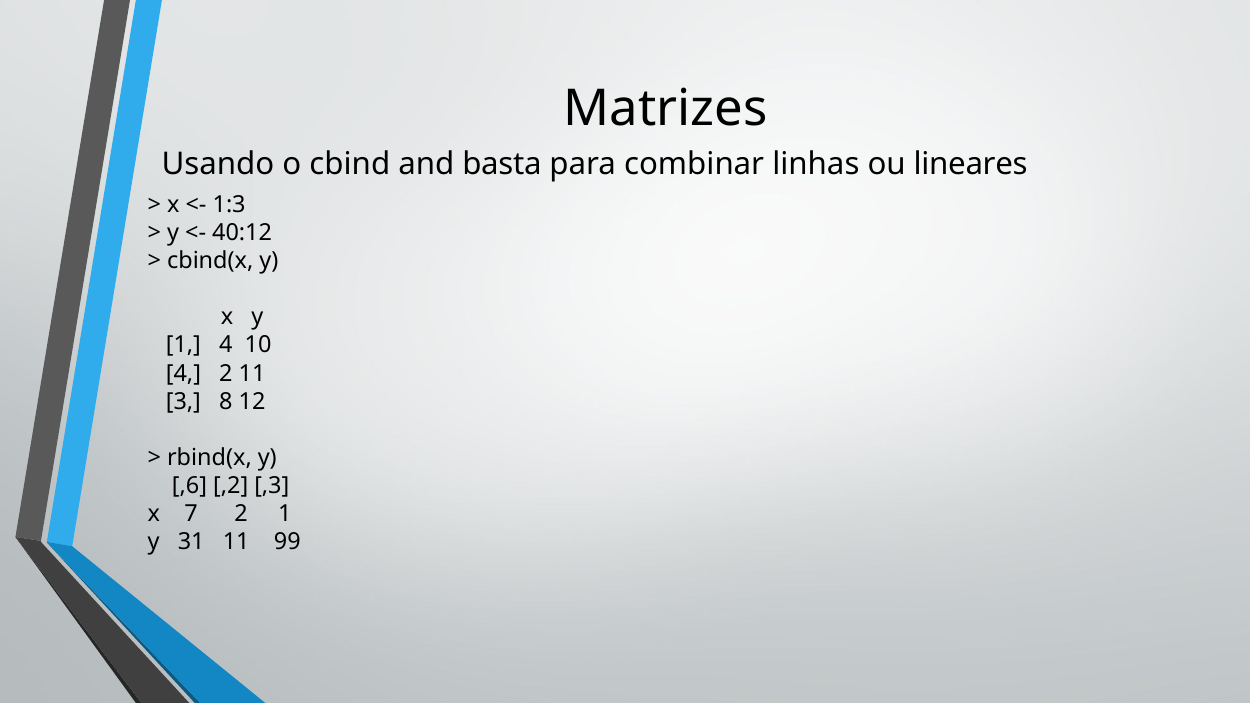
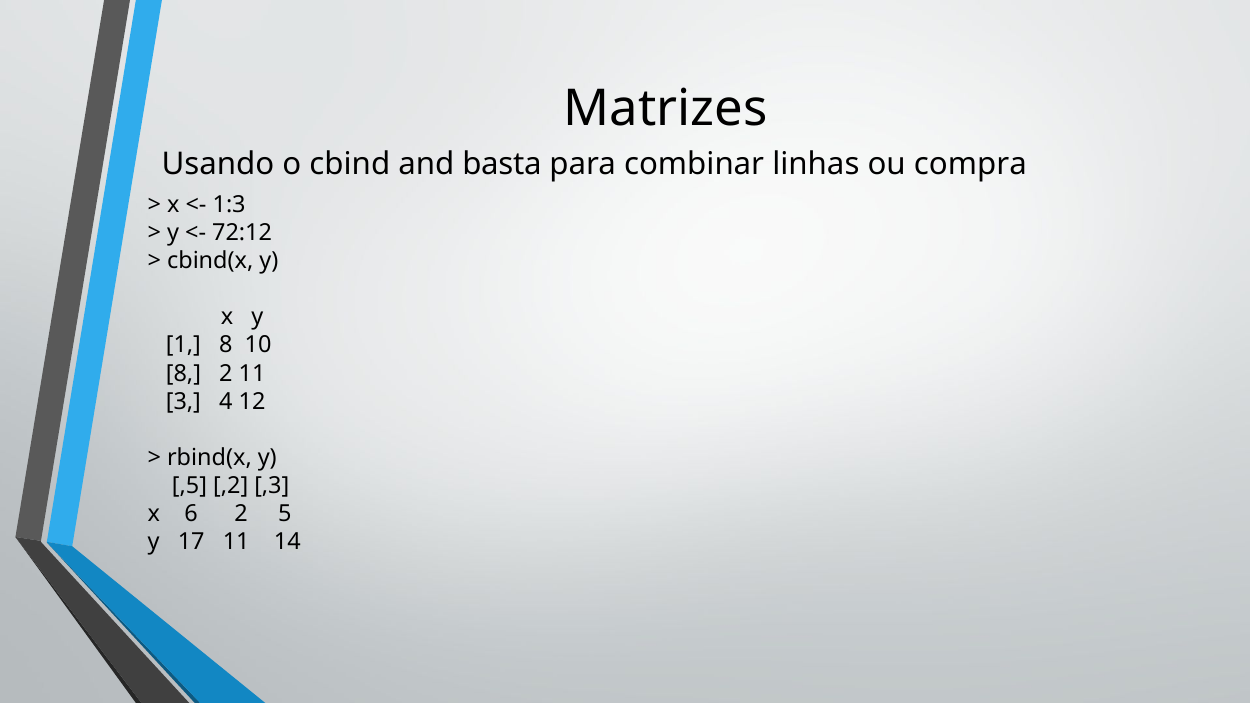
lineares: lineares -> compra
40:12: 40:12 -> 72:12
1 4: 4 -> 8
4 at (183, 373): 4 -> 8
8: 8 -> 4
,6: ,6 -> ,5
7: 7 -> 6
2 1: 1 -> 5
31: 31 -> 17
99: 99 -> 14
